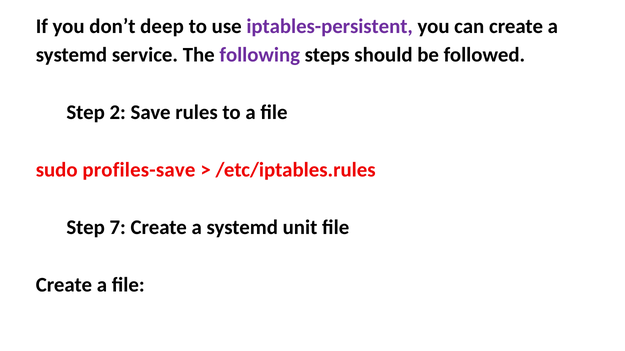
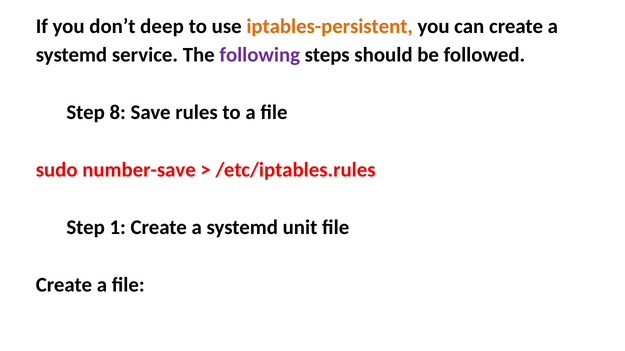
iptables-persistent colour: purple -> orange
2: 2 -> 8
profiles-save: profiles-save -> number-save
7: 7 -> 1
